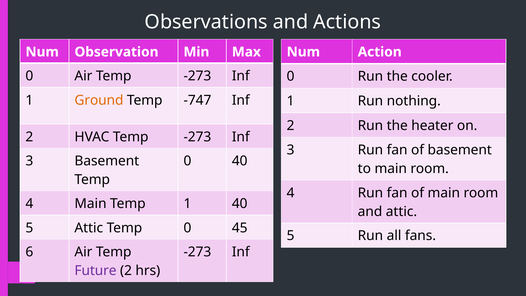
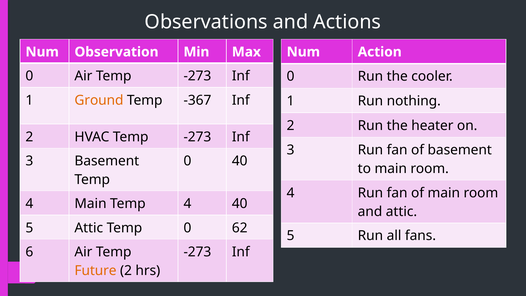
-747: -747 -> -367
Temp 1: 1 -> 4
45: 45 -> 62
Future colour: purple -> orange
